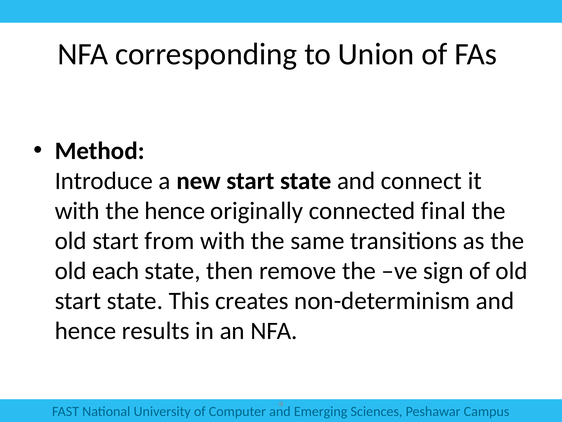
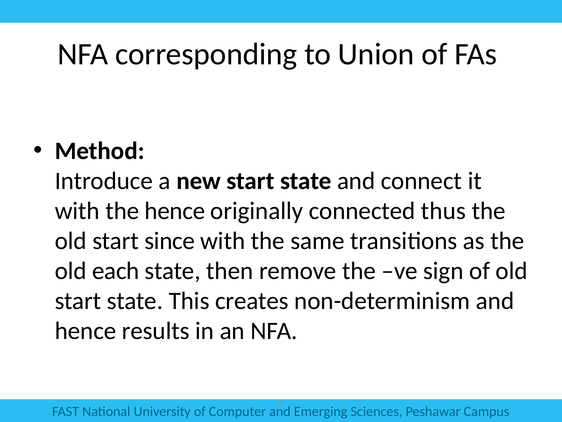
final: final -> thus
from: from -> since
